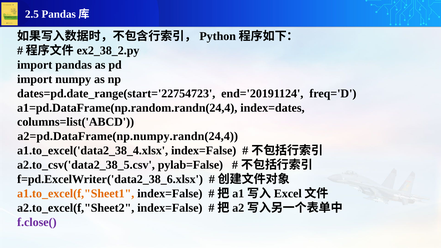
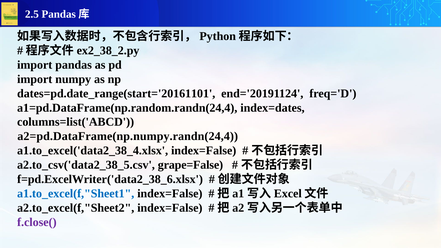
dates=pd.date_range(start='22754723: dates=pd.date_range(start='22754723 -> dates=pd.date_range(start='20161101
pylab=False: pylab=False -> grape=False
a1.to_excel(f,"Sheet1 colour: orange -> blue
